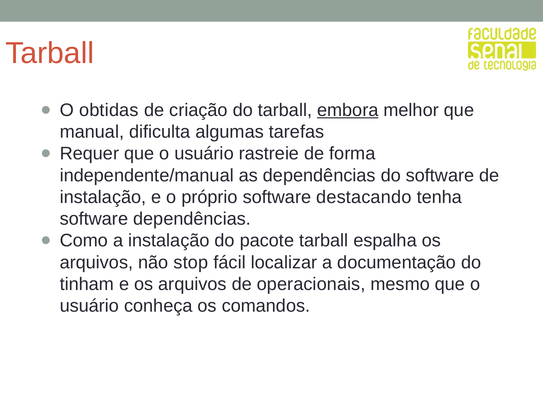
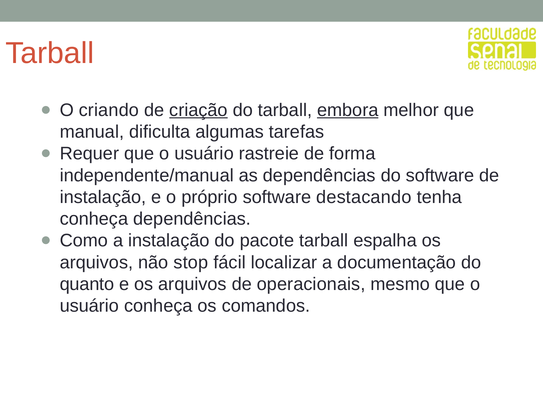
obtidas: obtidas -> criando
criação underline: none -> present
software at (94, 218): software -> conheça
tinham: tinham -> quanto
